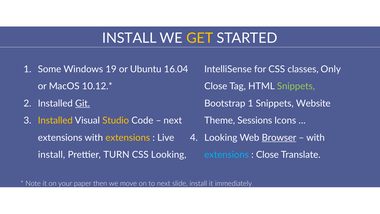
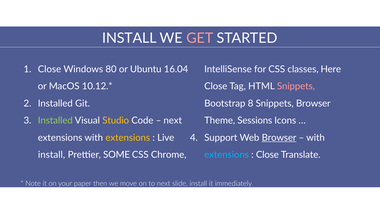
GET colour: yellow -> pink
Some at (50, 69): Some -> Close
19: 19 -> 80
Only: Only -> Here
Snippets at (296, 86) colour: light green -> pink
Git underline: present -> none
Bootstrap 1: 1 -> 8
Snippets Website: Website -> Browser
Installed at (55, 120) colour: yellow -> light green
4 Looking: Looking -> Support
TURN: TURN -> SOME
CSS Looking: Looking -> Chrome
